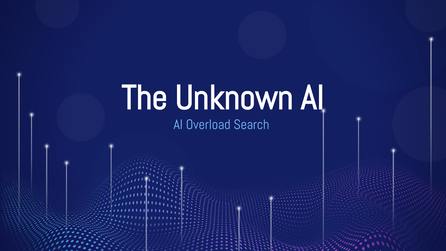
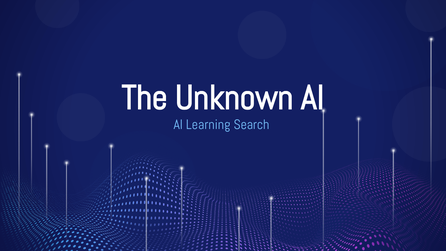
Overload: Overload -> Learning
